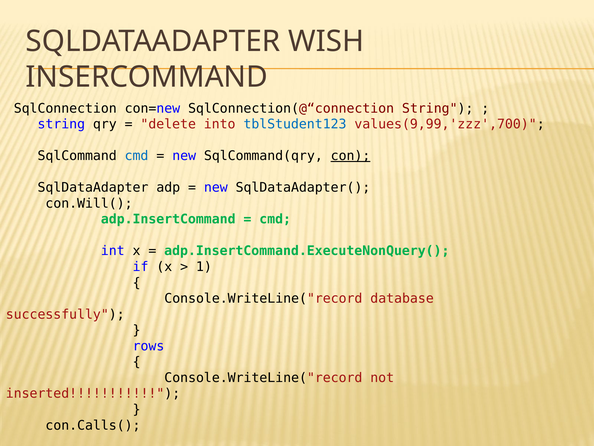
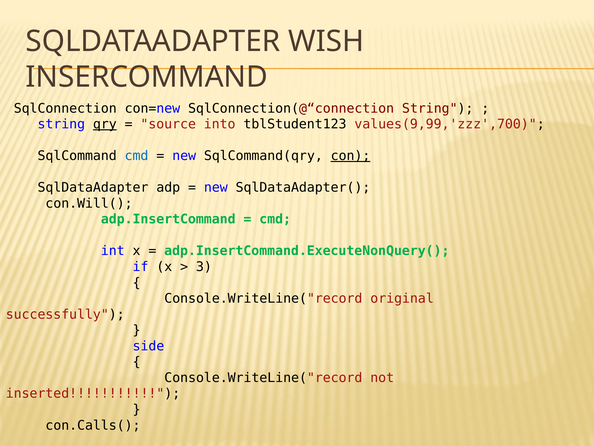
qry underline: none -> present
delete: delete -> source
tblStudent123 colour: blue -> black
1: 1 -> 3
database: database -> original
rows: rows -> side
